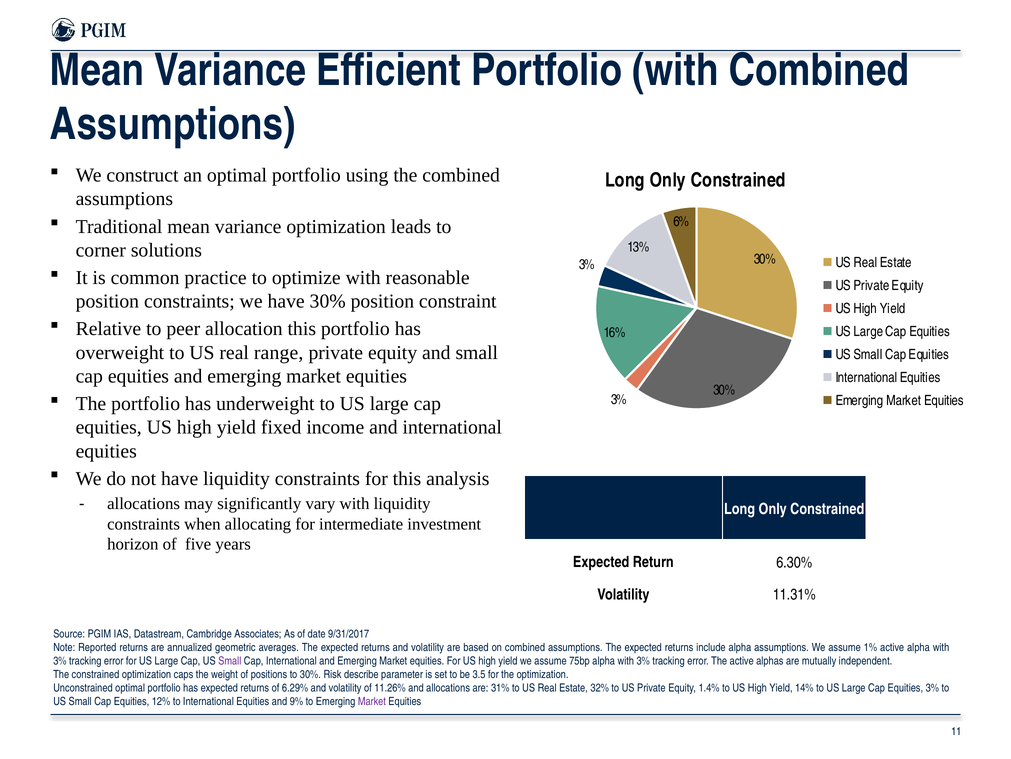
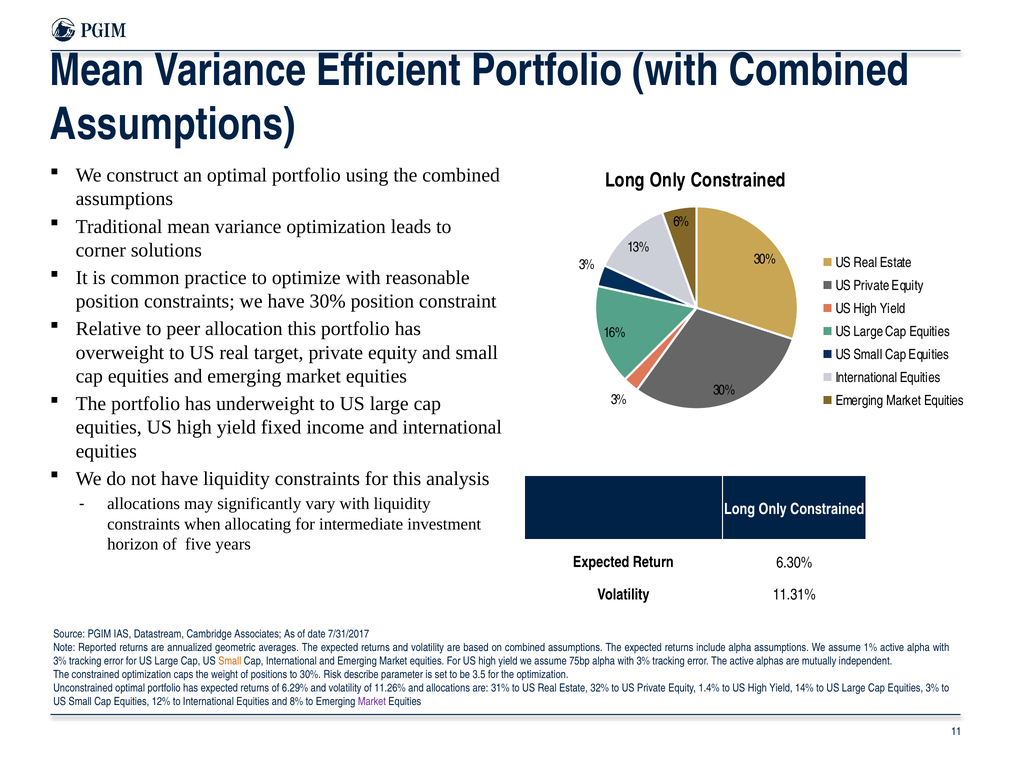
range: range -> target
9/31/2017: 9/31/2017 -> 7/31/2017
Small at (230, 660) colour: purple -> orange
9%: 9% -> 8%
